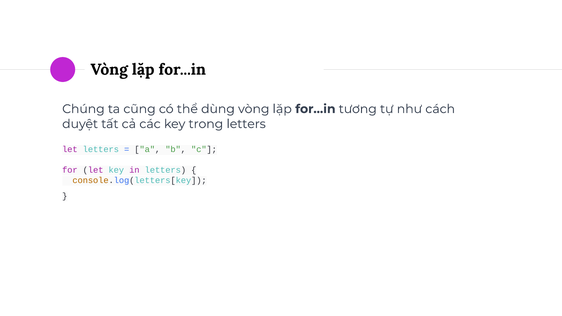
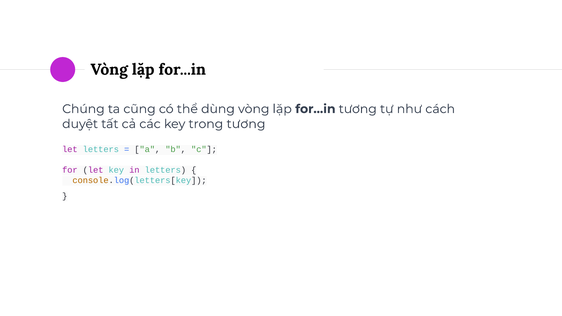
trong letters: letters -> tương
